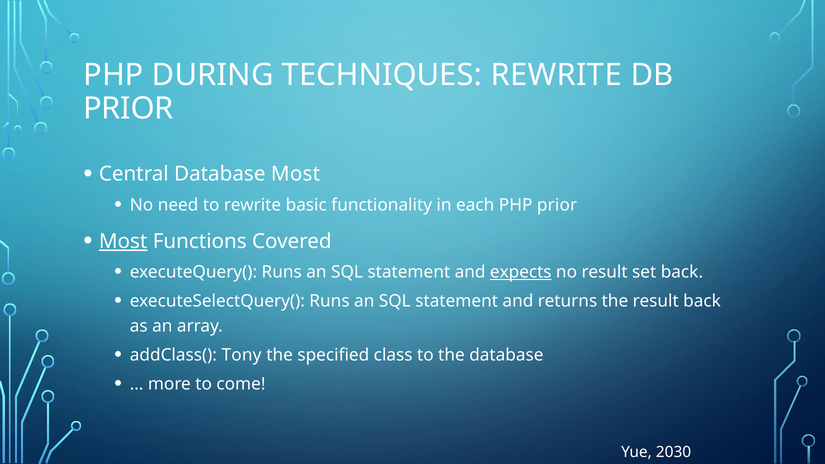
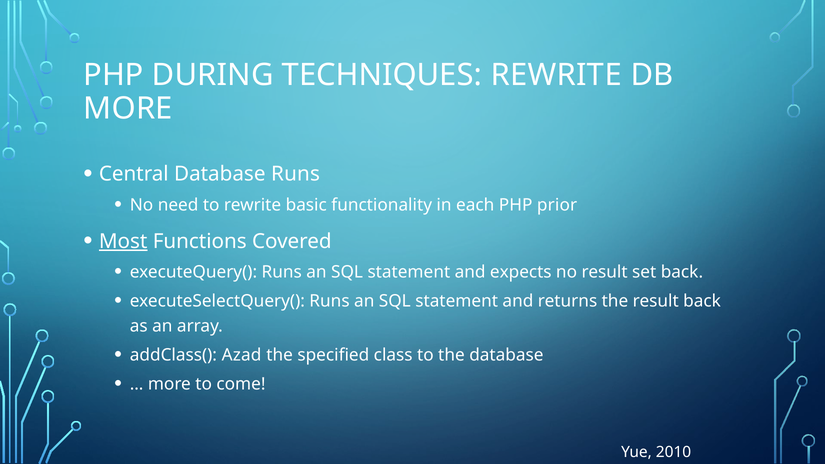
PRIOR at (128, 108): PRIOR -> MORE
Database Most: Most -> Runs
expects underline: present -> none
Tony: Tony -> Azad
2030: 2030 -> 2010
